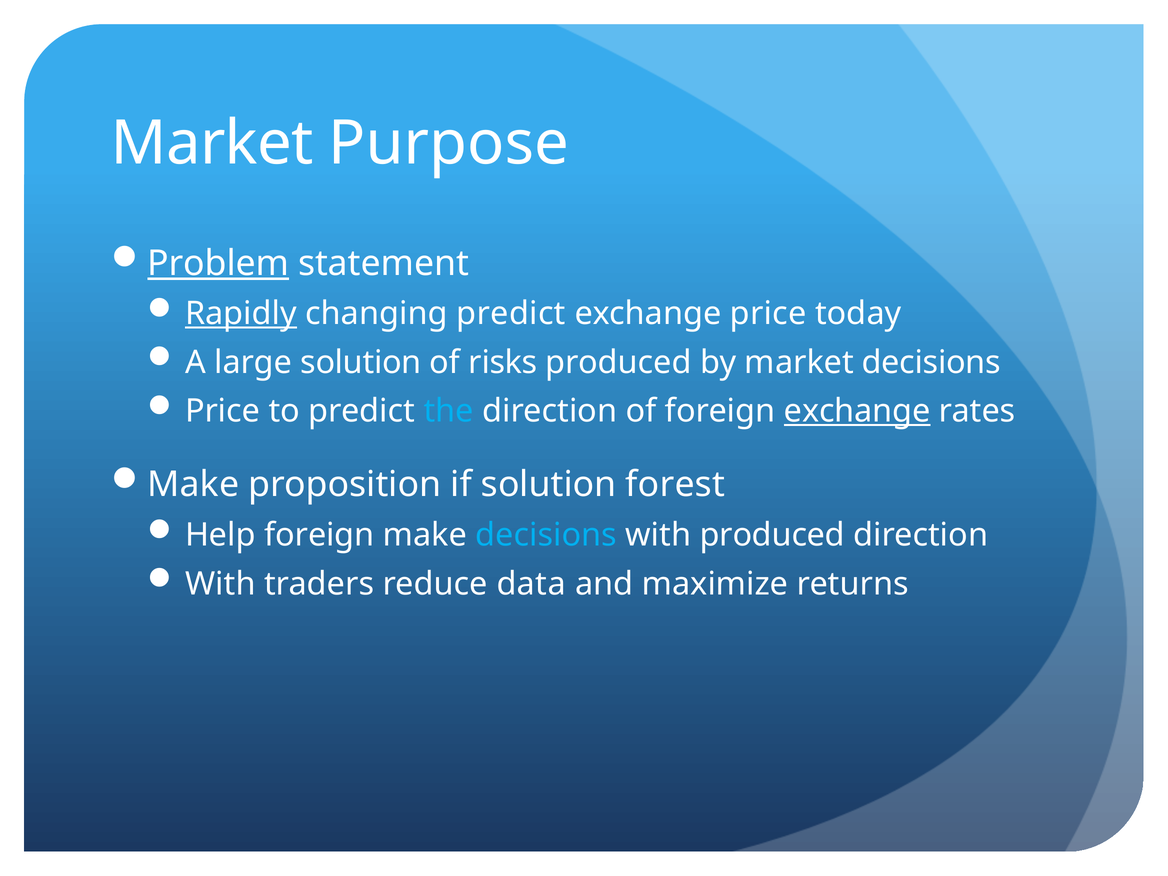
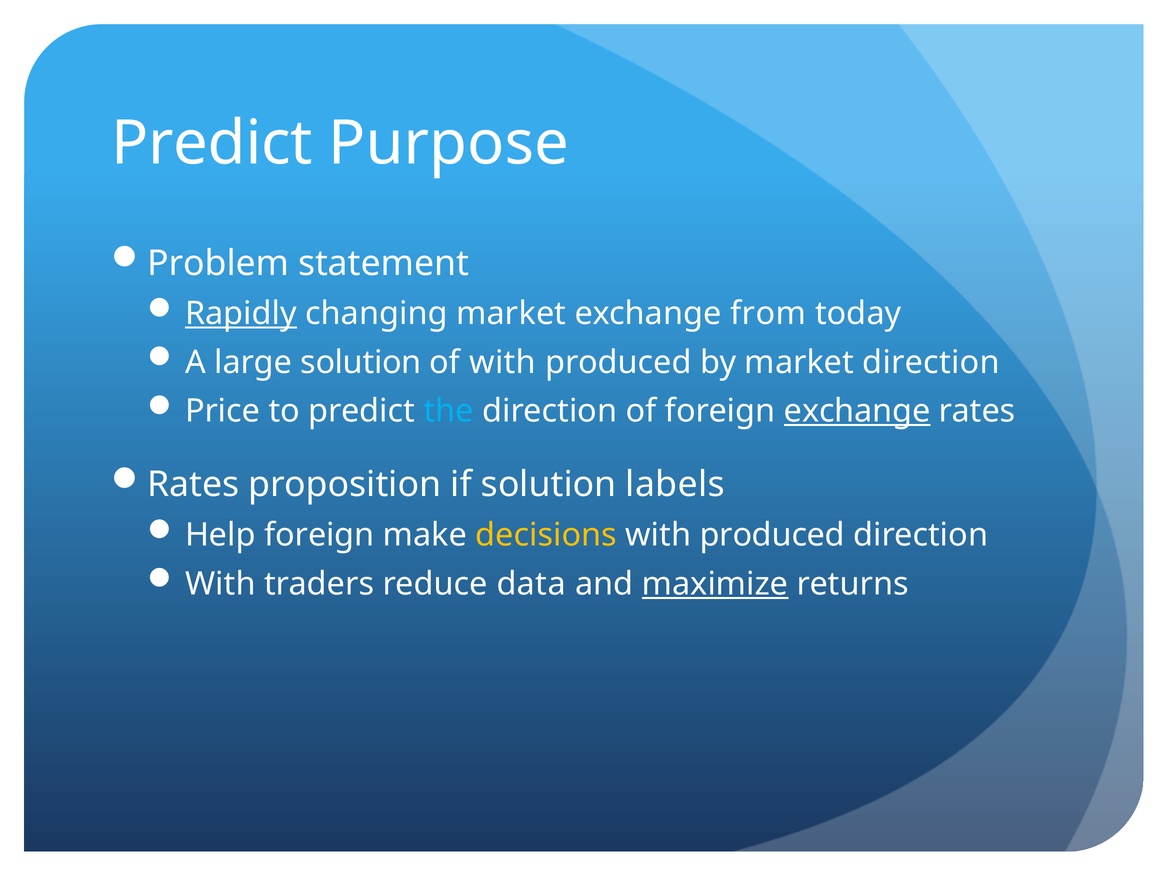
Market at (212, 143): Market -> Predict
Problem underline: present -> none
changing predict: predict -> market
exchange price: price -> from
of risks: risks -> with
market decisions: decisions -> direction
Make at (193, 485): Make -> Rates
forest: forest -> labels
decisions at (546, 535) colour: light blue -> yellow
maximize underline: none -> present
